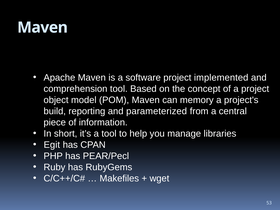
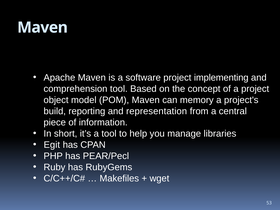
implemented: implemented -> implementing
parameterized: parameterized -> representation
